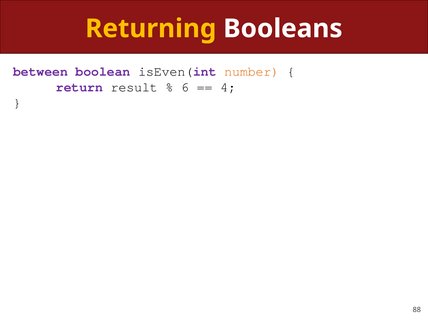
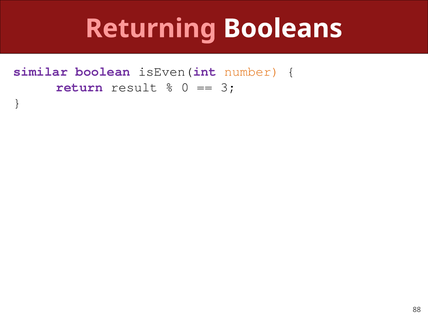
Returning colour: yellow -> pink
between: between -> similar
6: 6 -> 0
4: 4 -> 3
